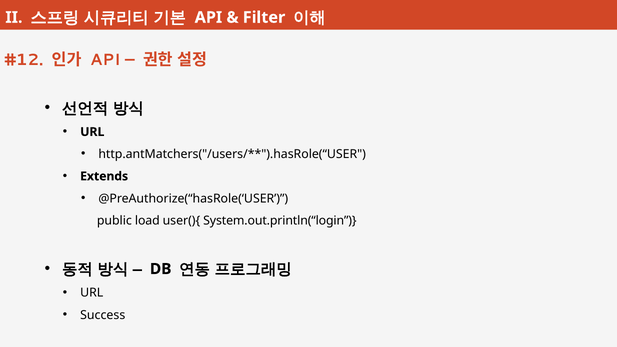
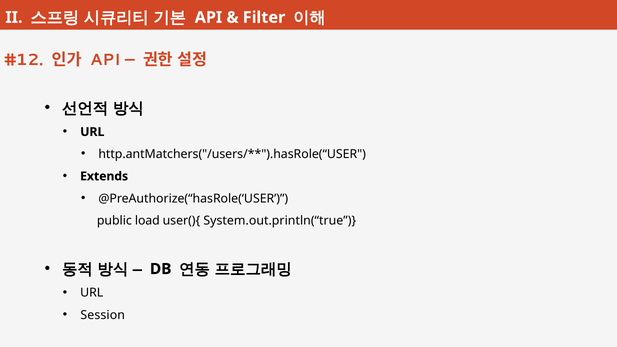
System.out.println(“login: System.out.println(“login -> System.out.println(“true
Success: Success -> Session
